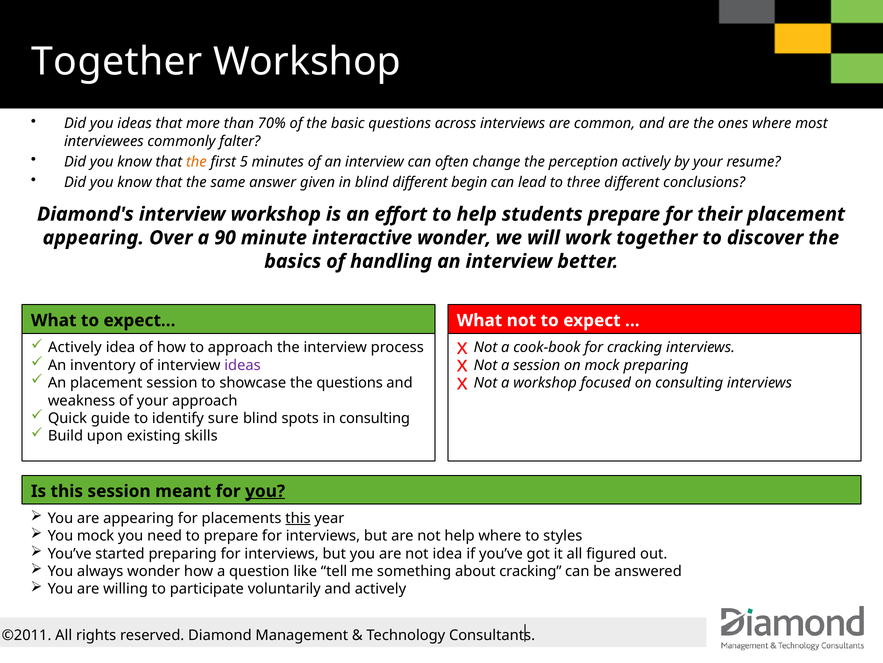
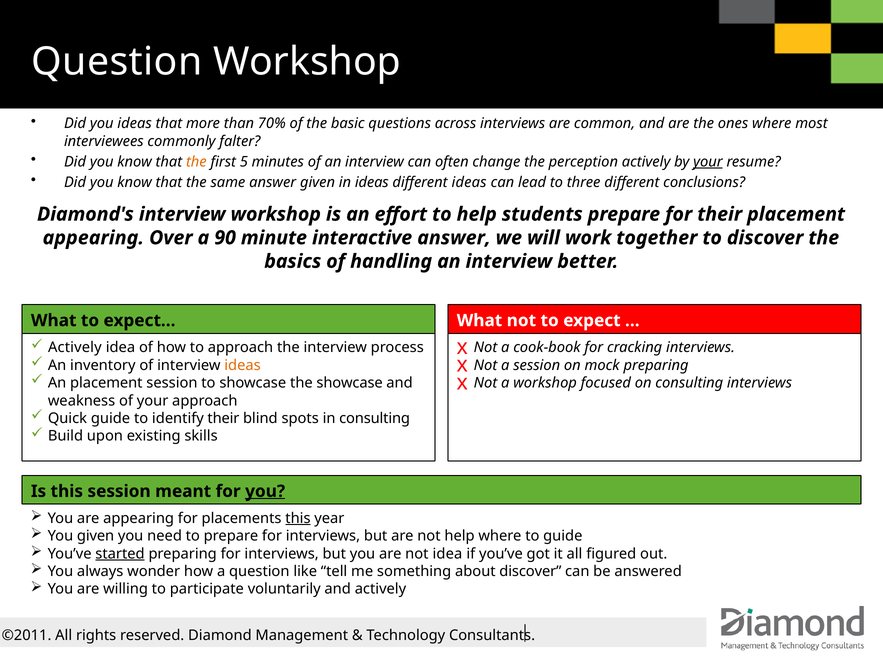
Together at (117, 62): Together -> Question
your at (708, 162) underline: none -> present
in blind: blind -> ideas
different begin: begin -> ideas
interactive wonder: wonder -> answer
ideas at (243, 365) colour: purple -> orange
the questions: questions -> showcase
identify sure: sure -> their
You mock: mock -> given
to styles: styles -> guide
started underline: none -> present
about cracking: cracking -> discover
